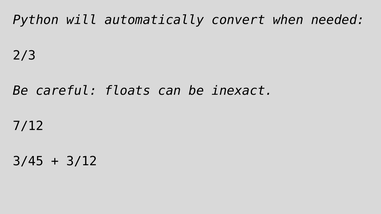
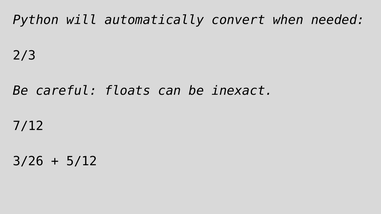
3/45: 3/45 -> 3/26
3/12: 3/12 -> 5/12
